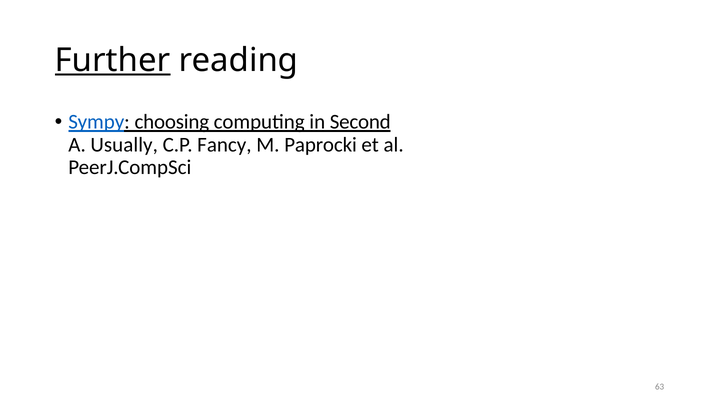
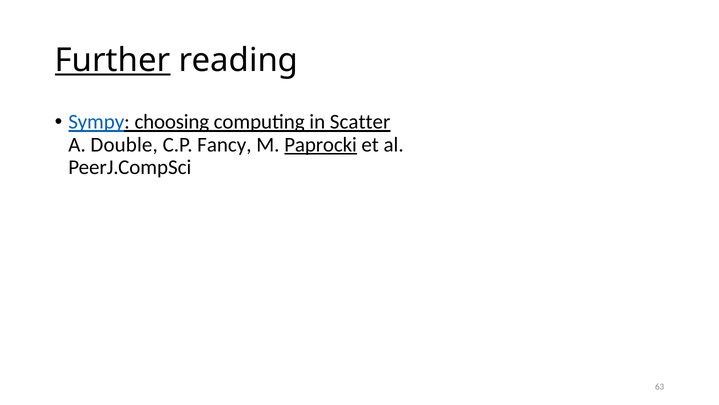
Second: Second -> Scatter
Usually: Usually -> Double
Paprocki underline: none -> present
